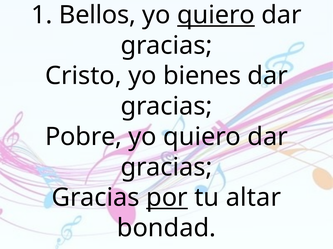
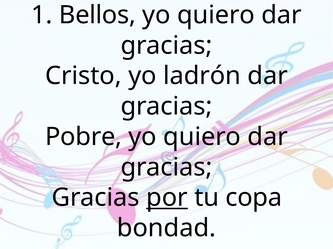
quiero at (216, 15) underline: present -> none
bienes: bienes -> ladrón
altar: altar -> copa
